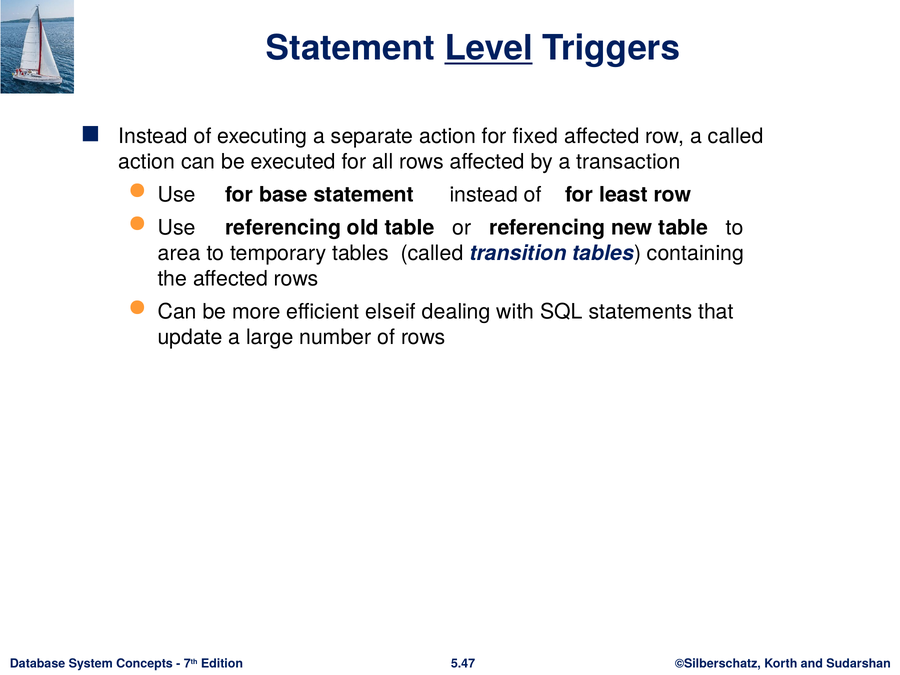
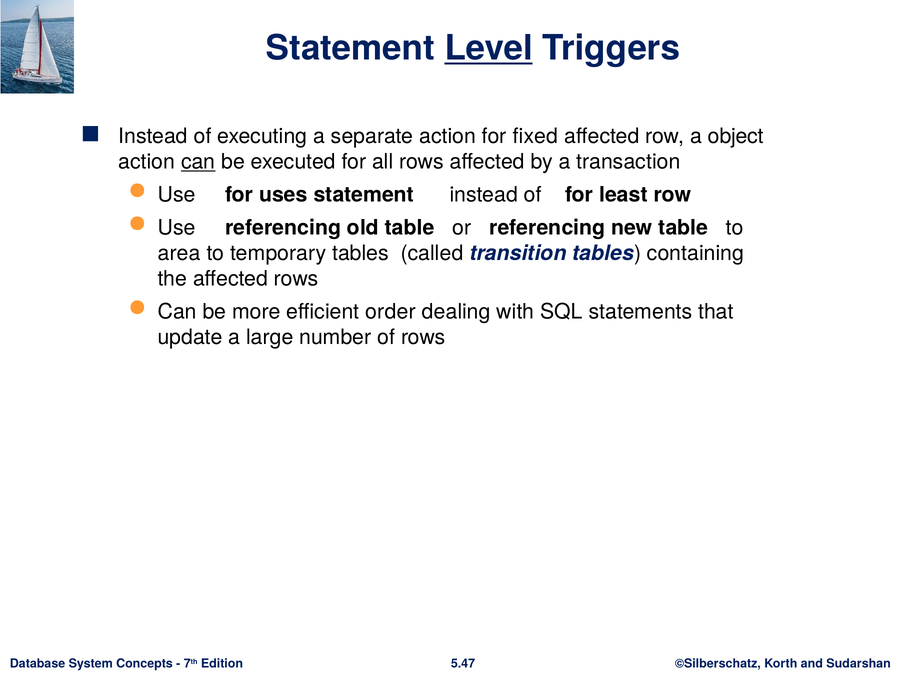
a called: called -> object
can at (198, 162) underline: none -> present
base: base -> uses
elseif: elseif -> order
